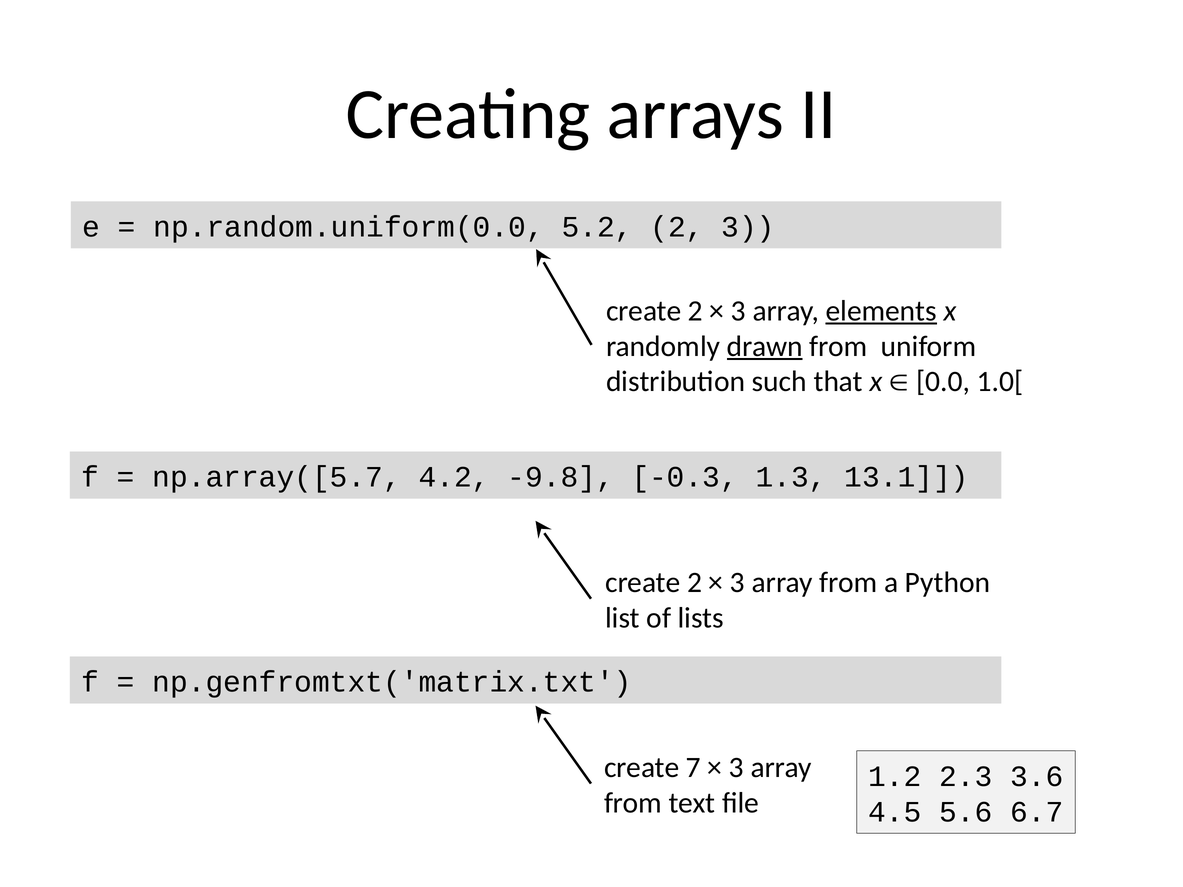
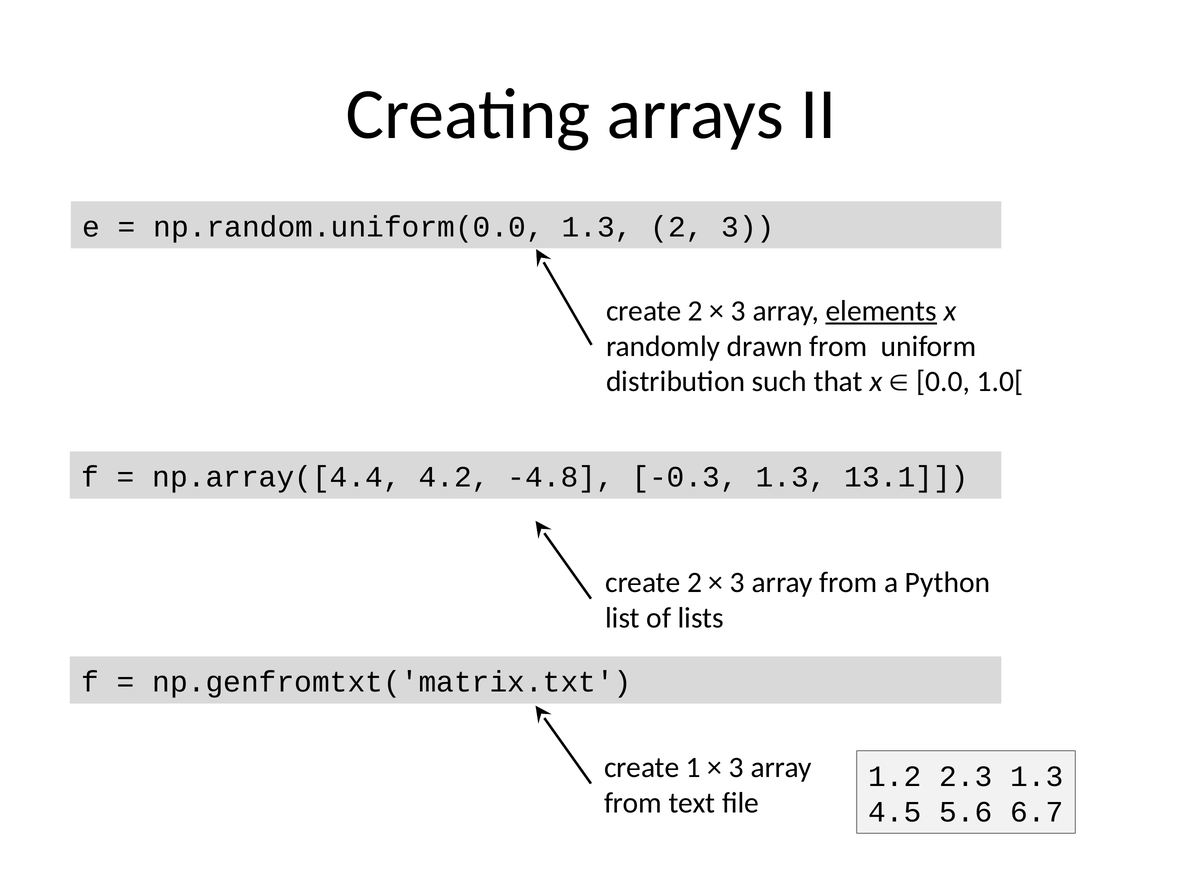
np.random.uniform(0.0 5.2: 5.2 -> 1.3
drawn underline: present -> none
np.array([5.7: np.array([5.7 -> np.array([4.4
-9.8: -9.8 -> -4.8
7: 7 -> 1
2.3 3.6: 3.6 -> 1.3
